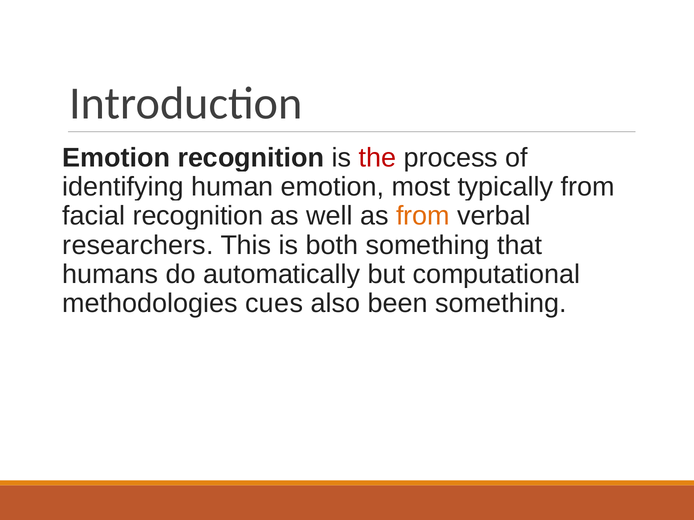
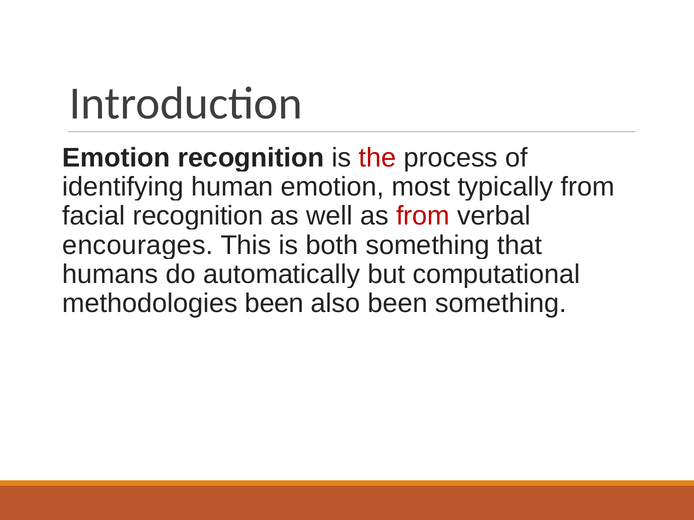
from at (423, 216) colour: orange -> red
researchers: researchers -> encourages
methodologies cues: cues -> been
